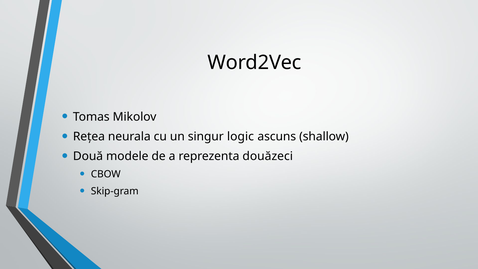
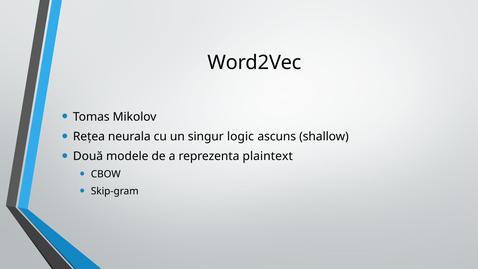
douăzeci: douăzeci -> plaintext
